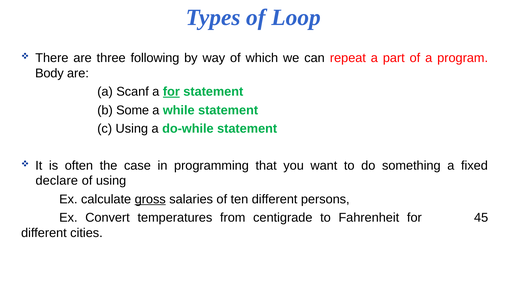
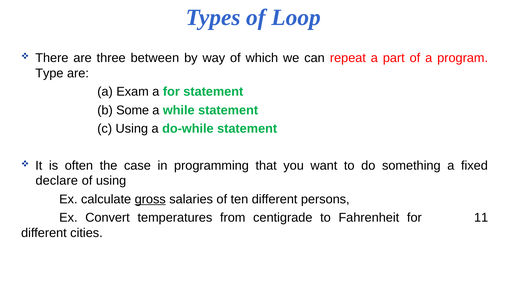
following: following -> between
Body: Body -> Type
Scanf: Scanf -> Exam
for at (171, 92) underline: present -> none
45: 45 -> 11
